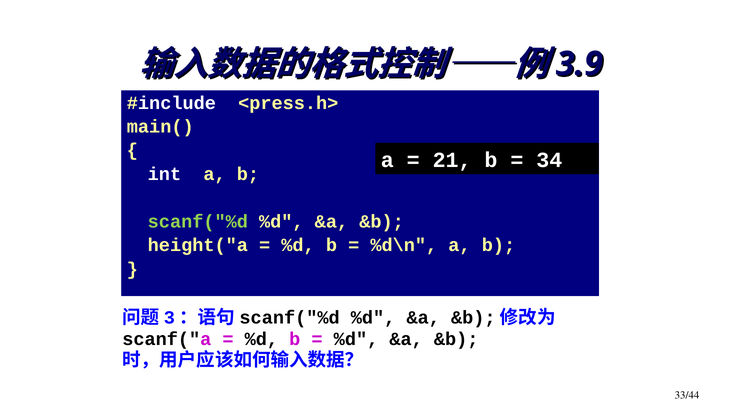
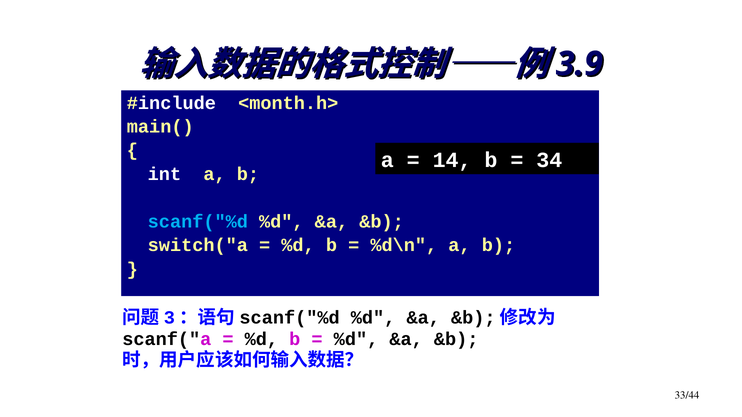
<press.h>: <press.h> -> <month.h>
21: 21 -> 14
scanf("%d colour: light green -> light blue
height("a: height("a -> switch("a
